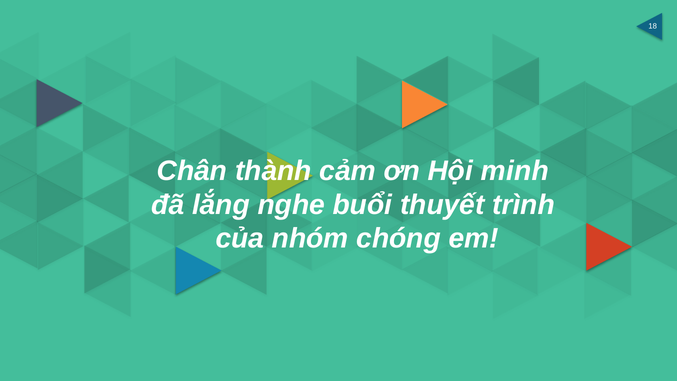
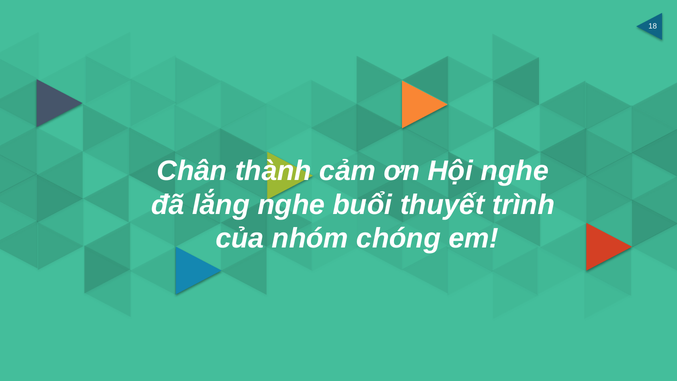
Hội minh: minh -> nghe
